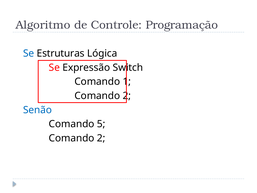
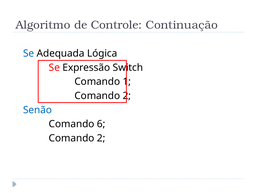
Programação: Programação -> Continuação
Estruturas: Estruturas -> Adequada
5: 5 -> 6
